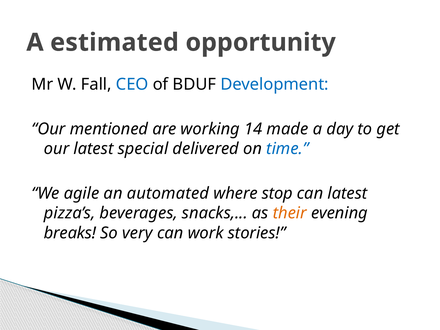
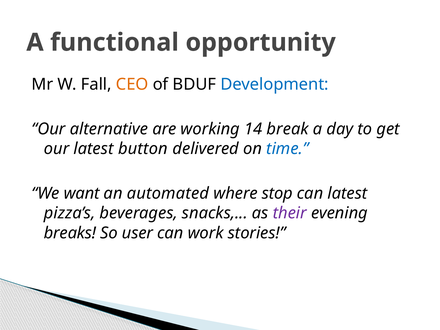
estimated: estimated -> functional
CEO colour: blue -> orange
mentioned: mentioned -> alternative
made: made -> break
special: special -> button
agile: agile -> want
their colour: orange -> purple
very: very -> user
